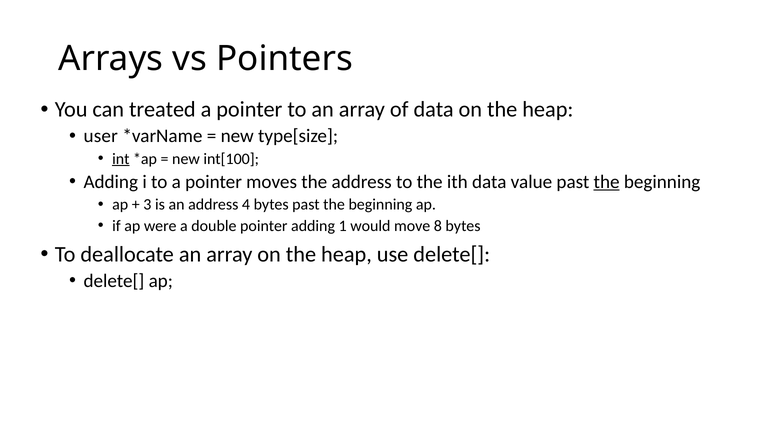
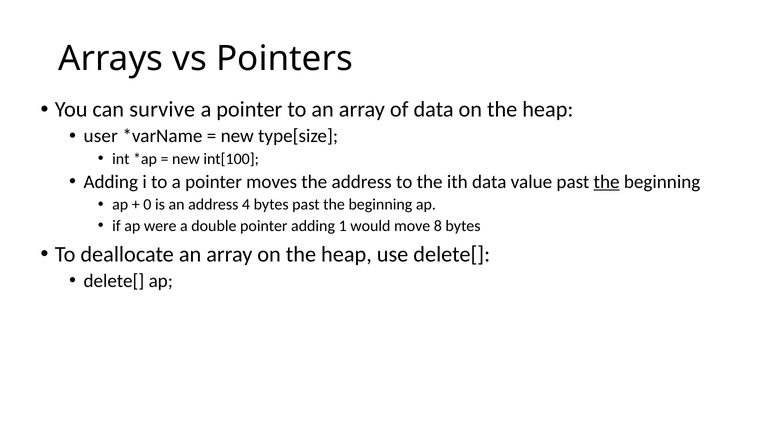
treated: treated -> survive
int underline: present -> none
3: 3 -> 0
